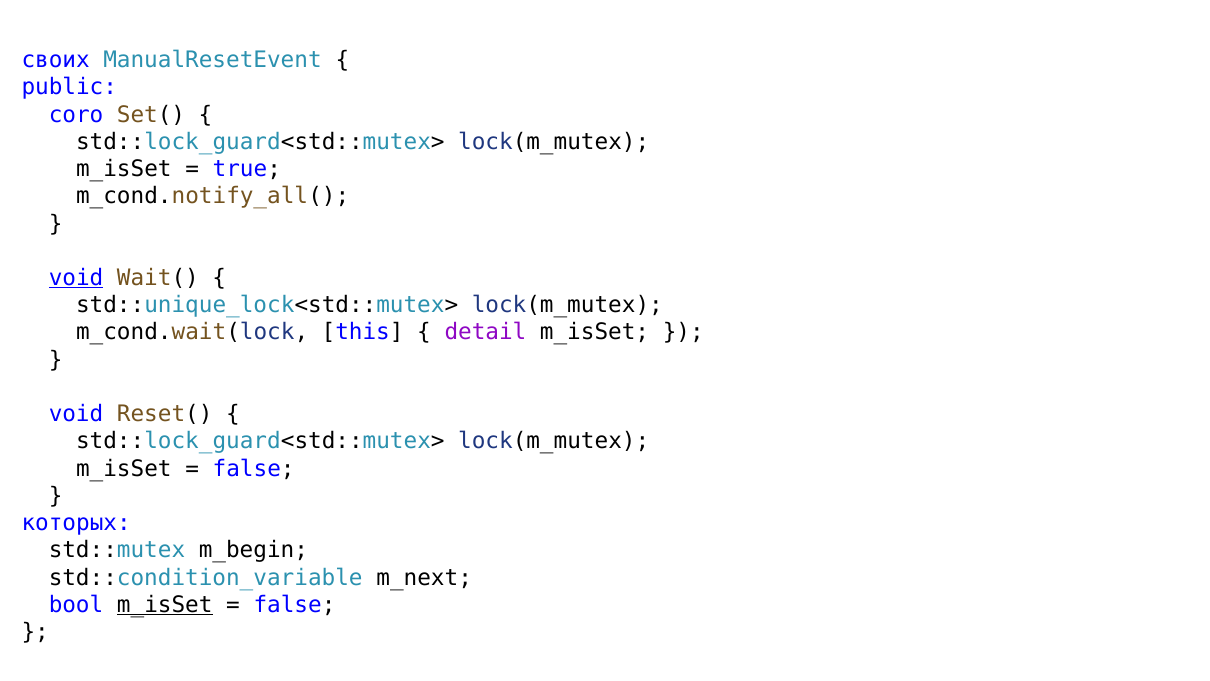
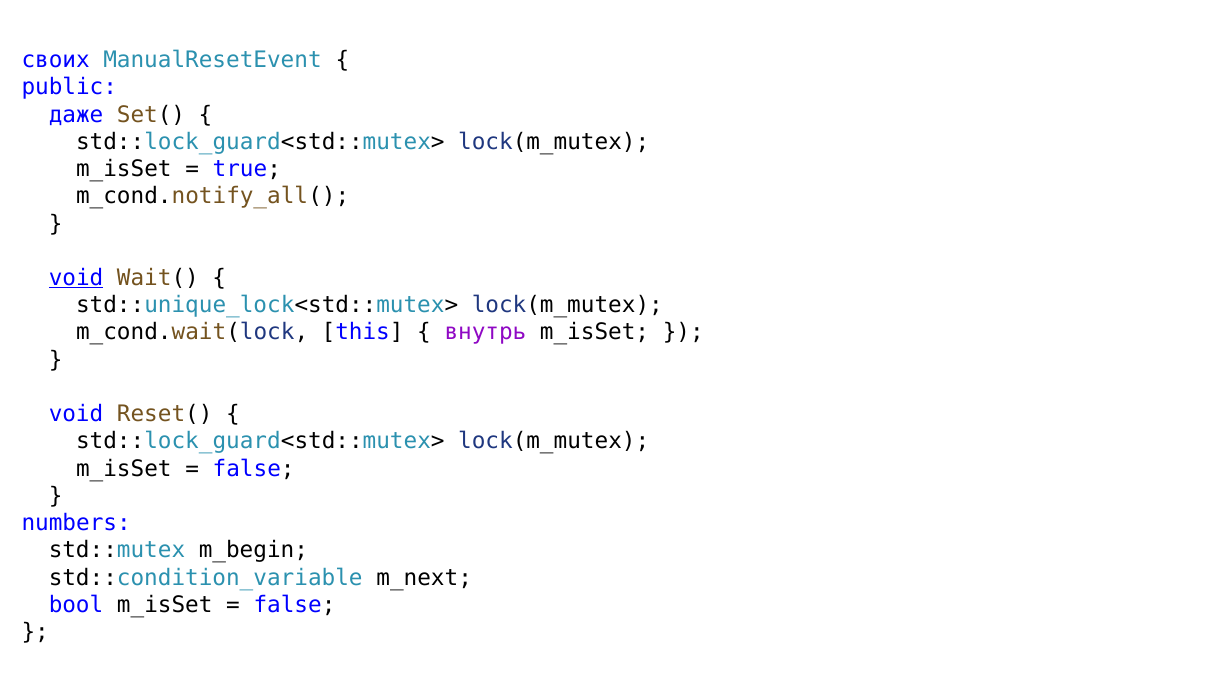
coro: coro -> даже
detail: detail -> внутрь
которых: которых -> numbers
m_isSet at (165, 605) underline: present -> none
